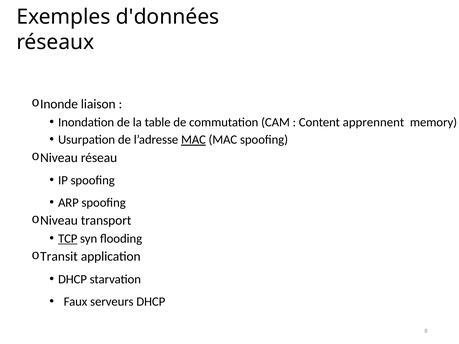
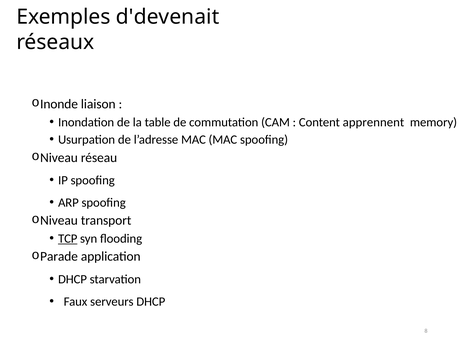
d'données: d'données -> d'devenait
MAC at (193, 140) underline: present -> none
Transit: Transit -> Parade
